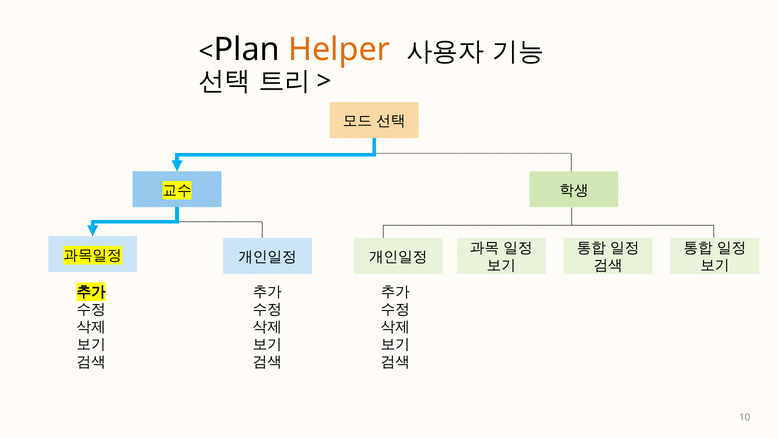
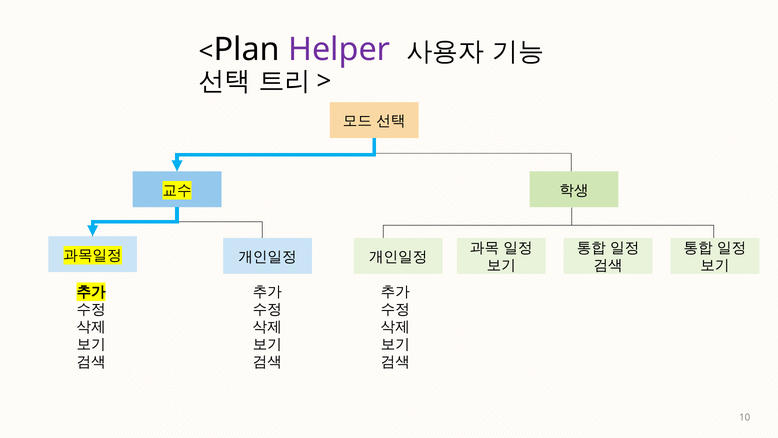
Helper colour: orange -> purple
